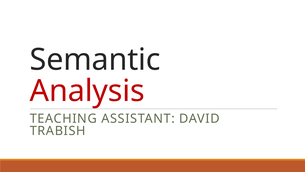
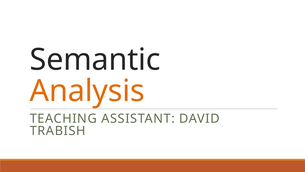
Analysis colour: red -> orange
